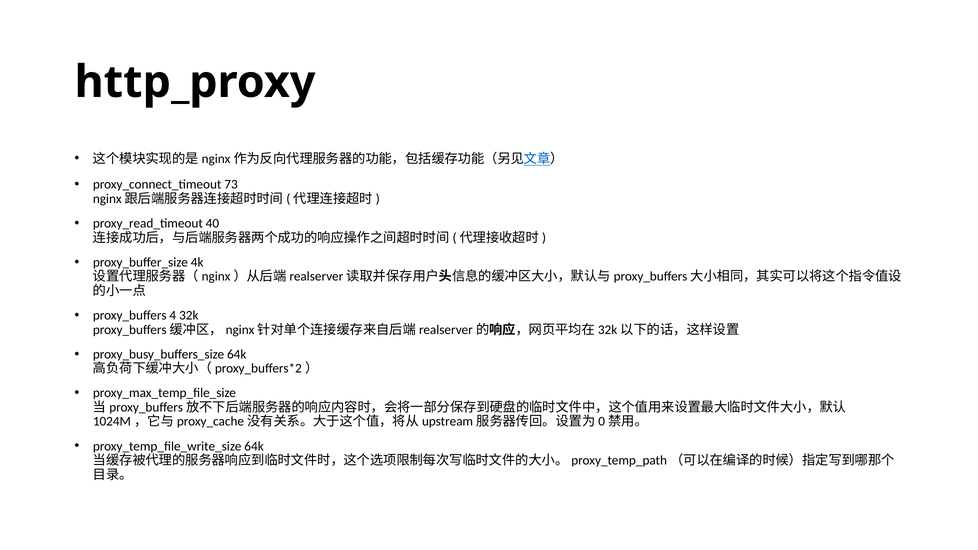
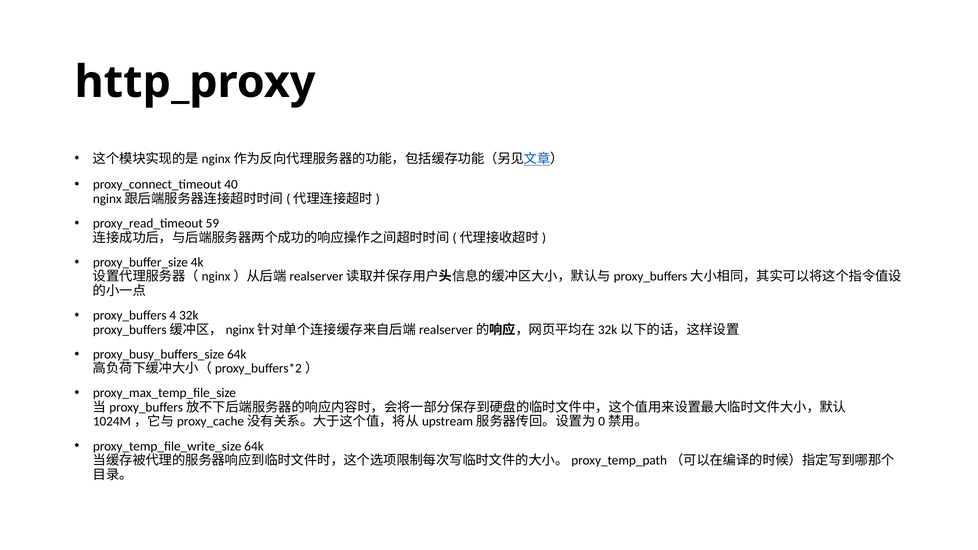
73: 73 -> 40
40: 40 -> 59
